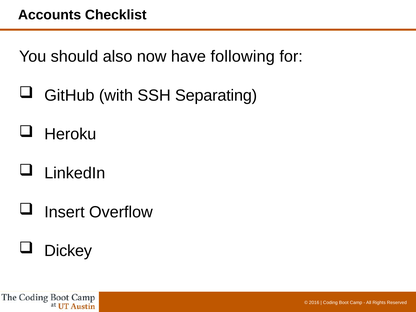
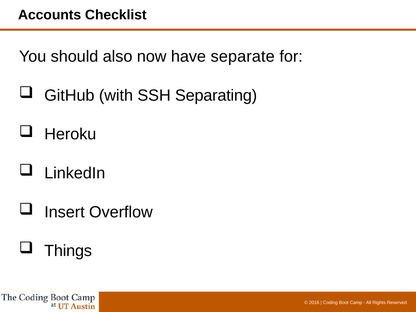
following: following -> separate
Dickey: Dickey -> Things
